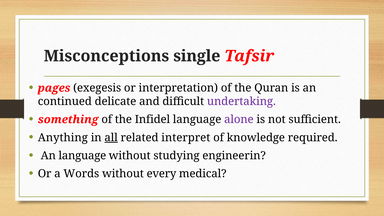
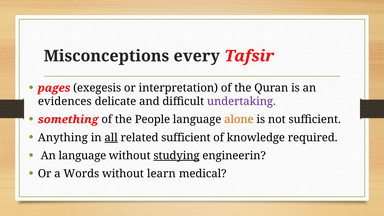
single: single -> every
continued: continued -> evidences
Infidel: Infidel -> People
alone colour: purple -> orange
related interpret: interpret -> sufficient
studying underline: none -> present
every: every -> learn
